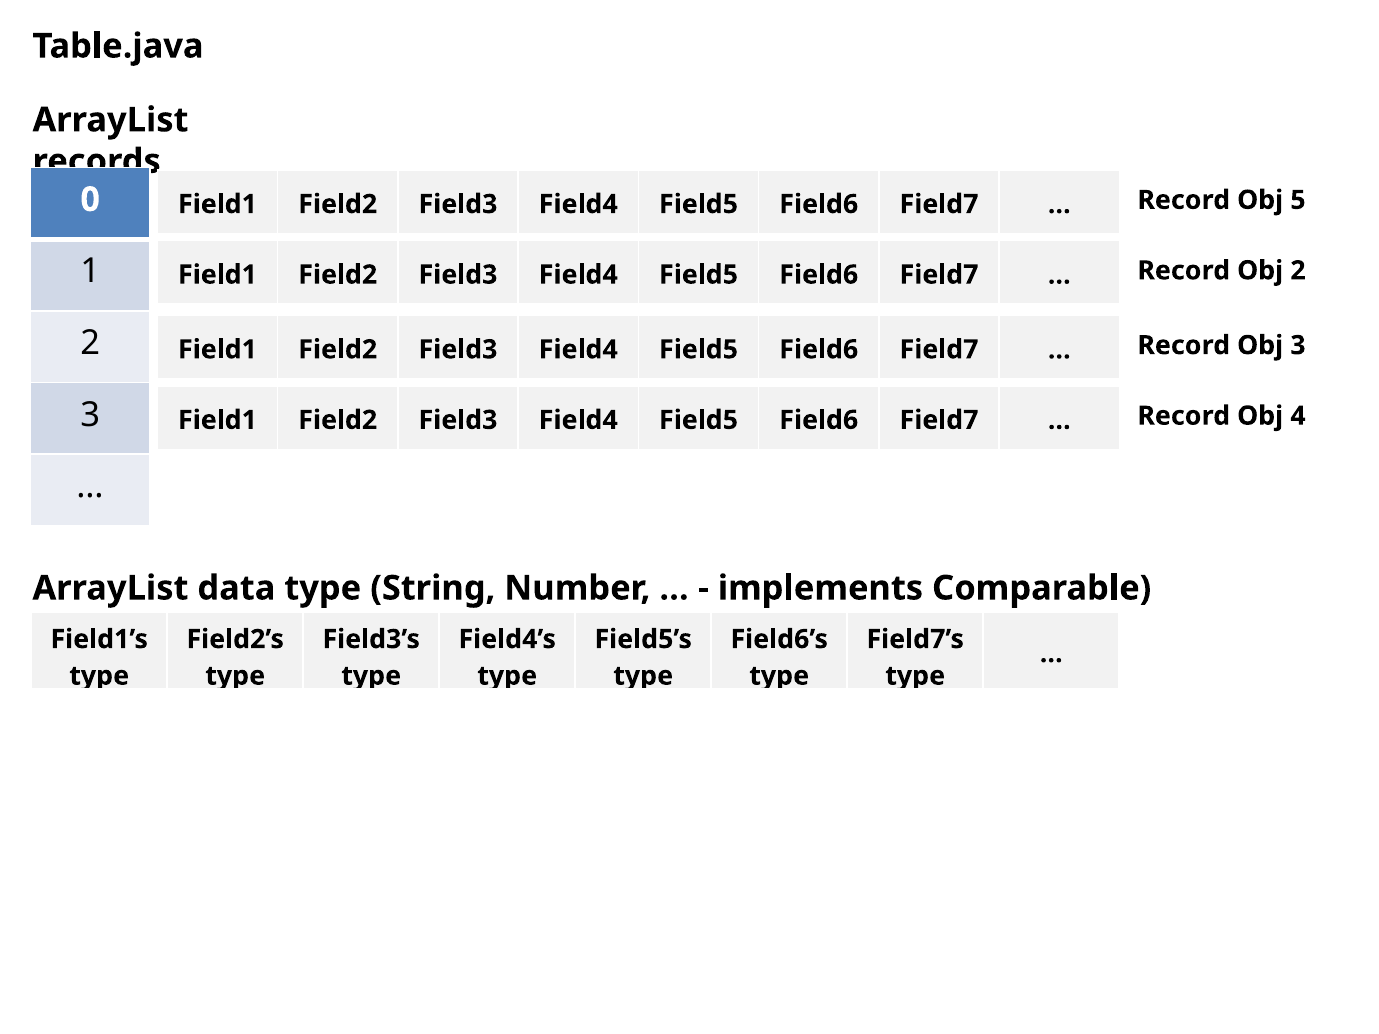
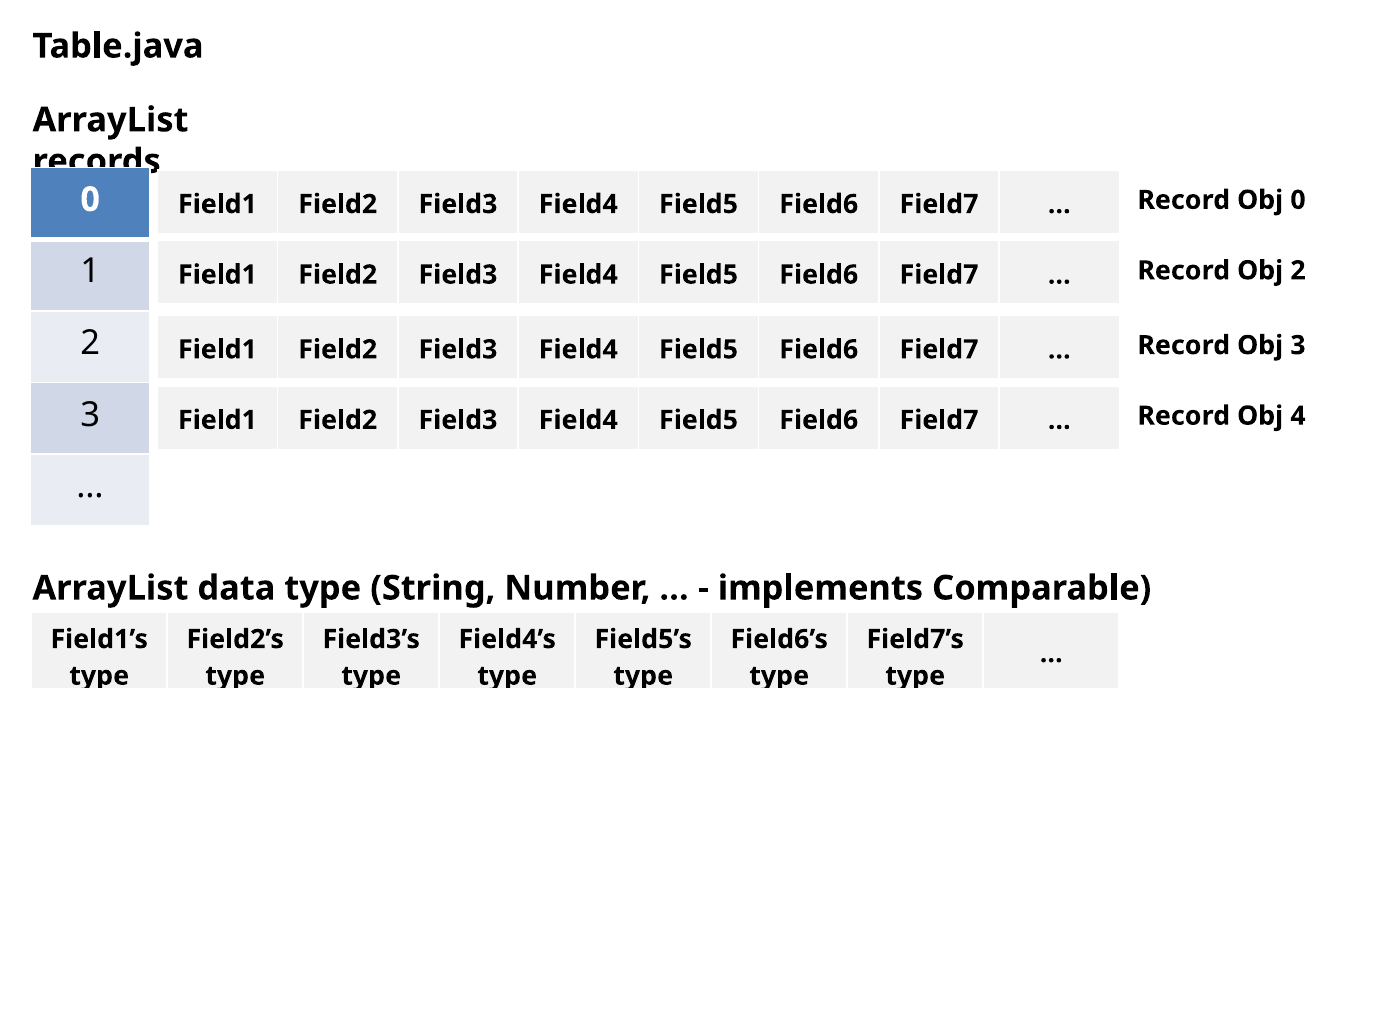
Obj 5: 5 -> 0
